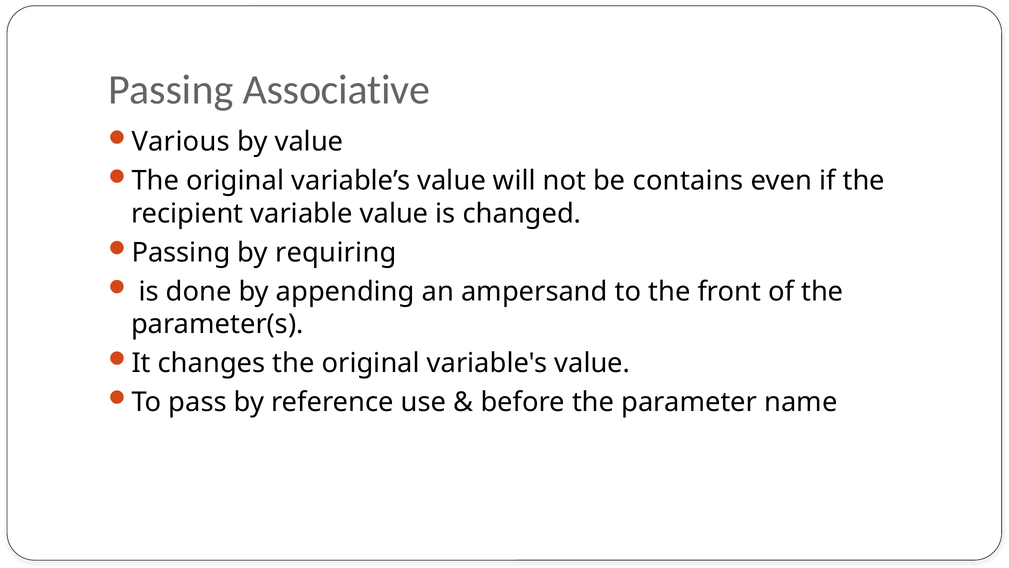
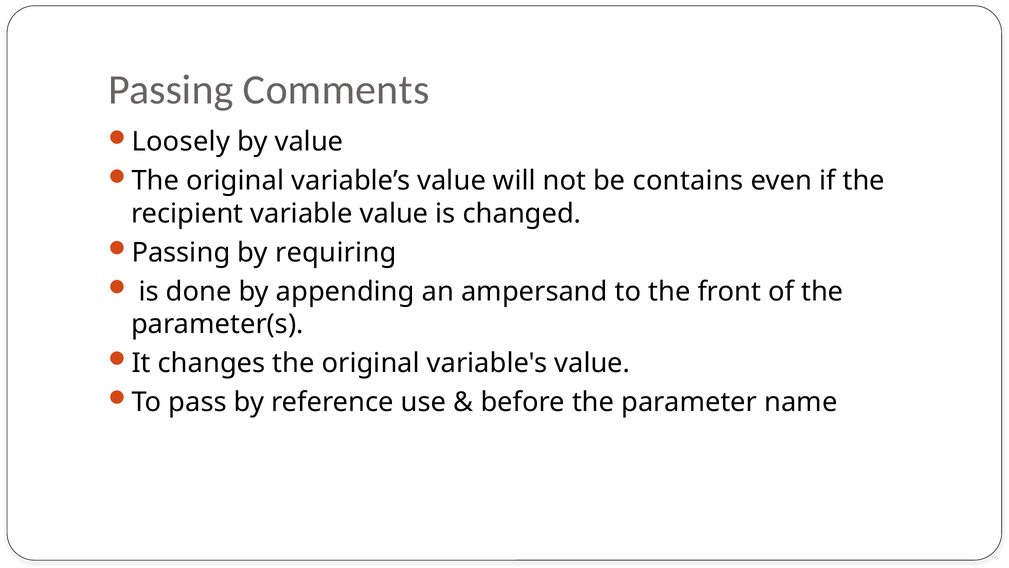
Associative: Associative -> Comments
Various: Various -> Loosely
